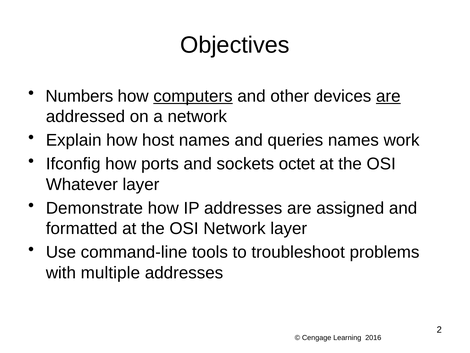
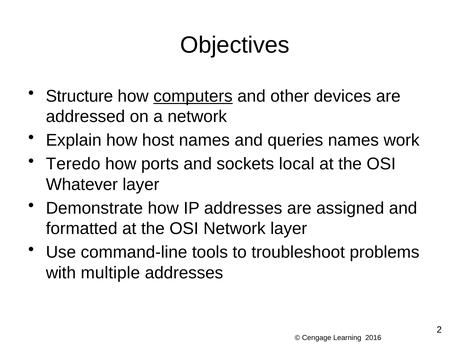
Numbers: Numbers -> Structure
are at (388, 96) underline: present -> none
Ifconfig: Ifconfig -> Teredo
octet: octet -> local
